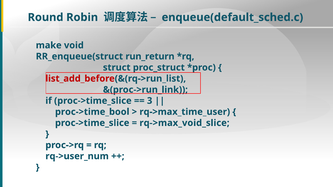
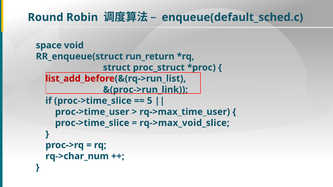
make: make -> space
3: 3 -> 5
proc->time_bool: proc->time_bool -> proc->time_user
rq->user_num: rq->user_num -> rq->char_num
